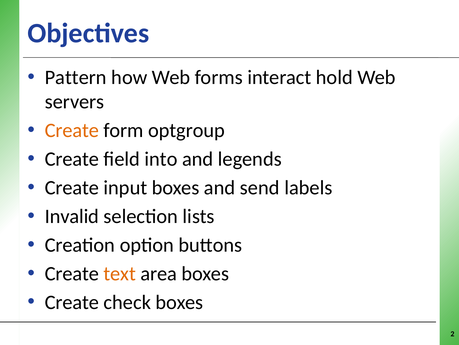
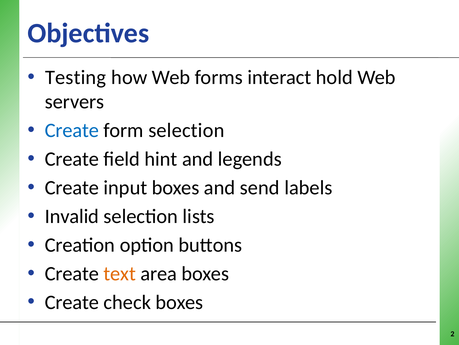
Pattern: Pattern -> Testing
Create at (72, 130) colour: orange -> blue
form optgroup: optgroup -> selection
into: into -> hint
